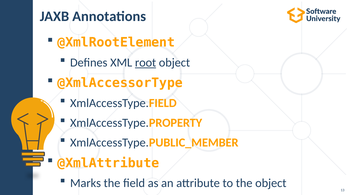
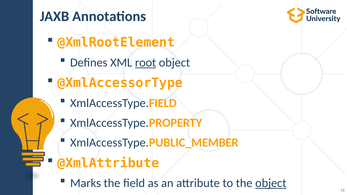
object at (271, 183) underline: none -> present
